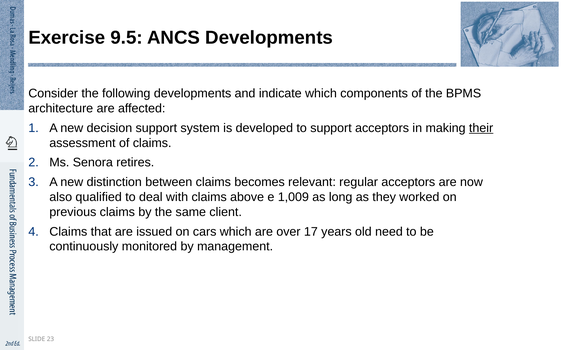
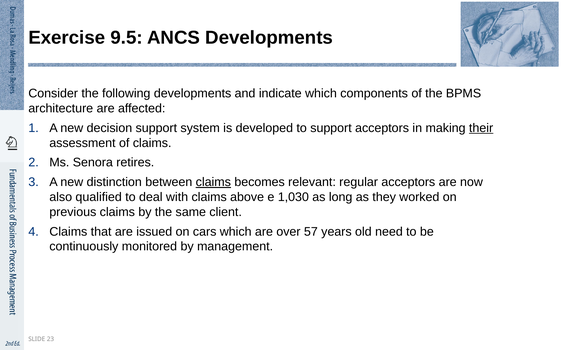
claims at (213, 182) underline: none -> present
1,009: 1,009 -> 1,030
17: 17 -> 57
